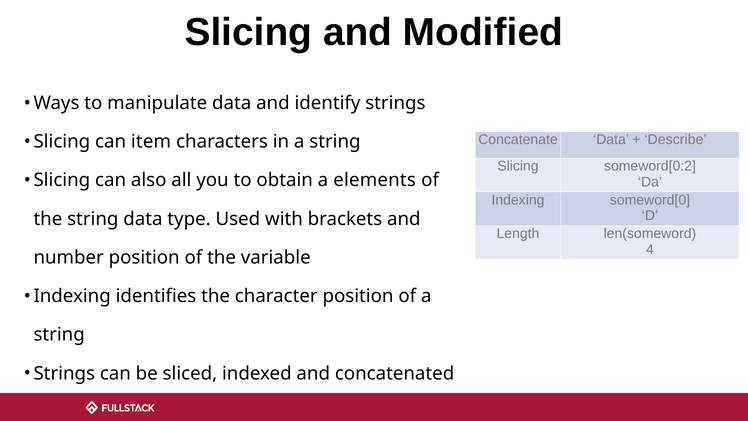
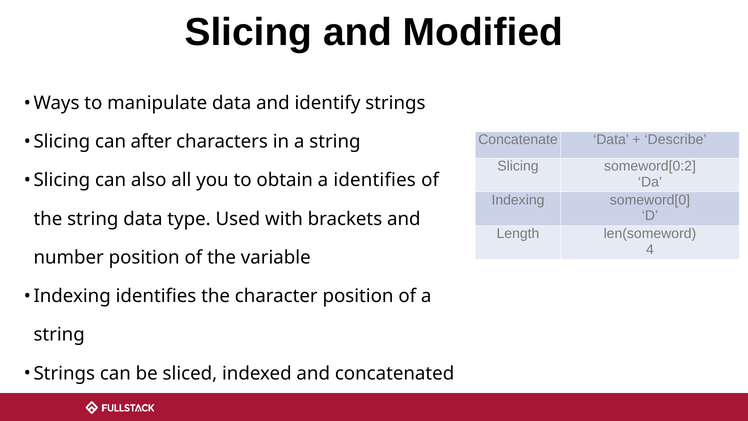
item: item -> after
a elements: elements -> identifies
